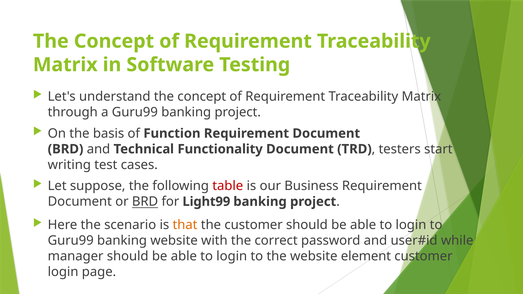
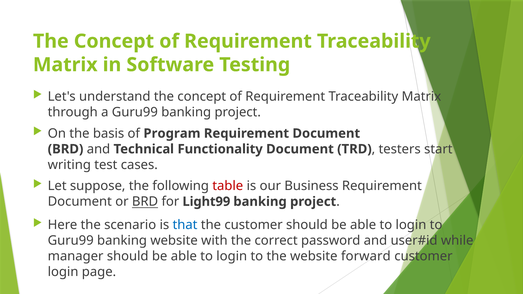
Function: Function -> Program
that colour: orange -> blue
element: element -> forward
